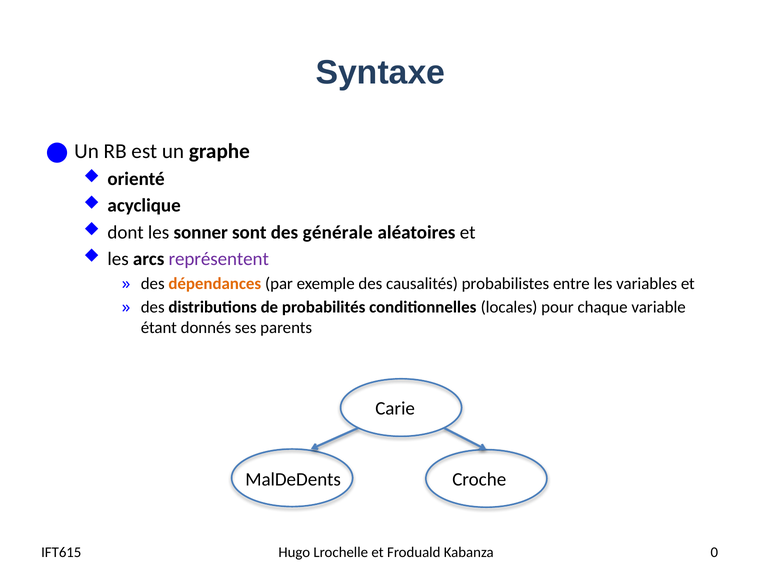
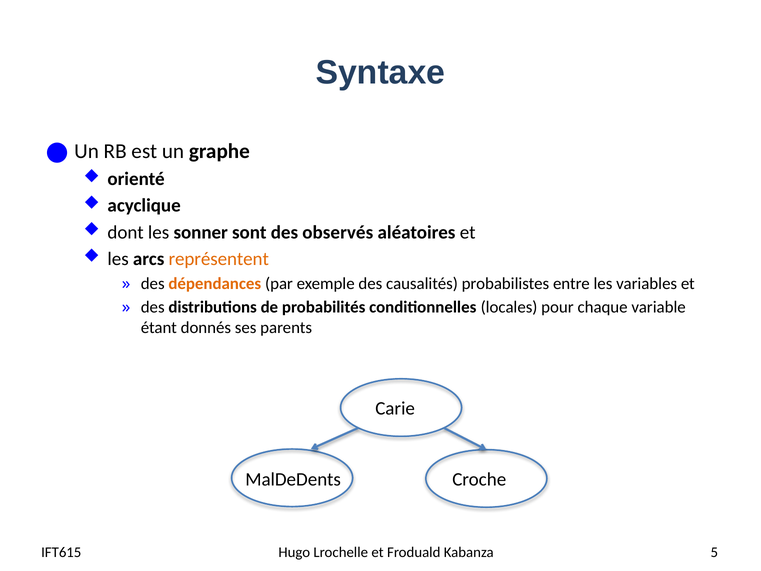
générale: générale -> observés
représentent colour: purple -> orange
0: 0 -> 5
